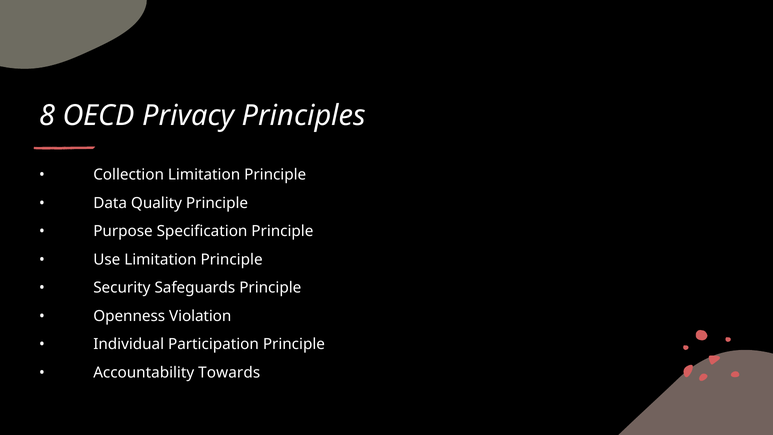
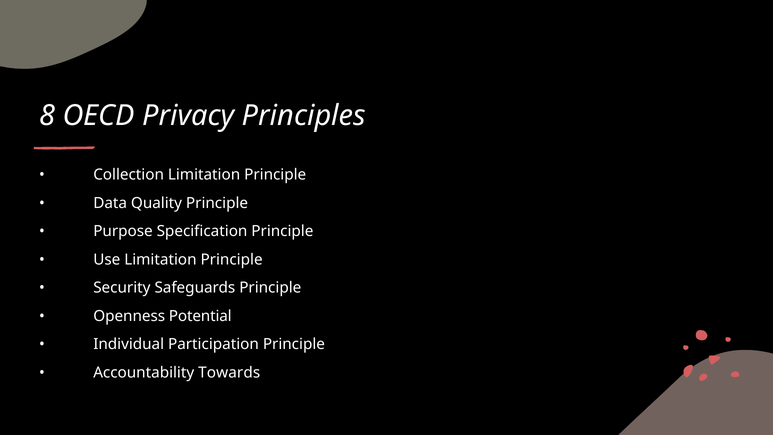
Violation: Violation -> Potential
